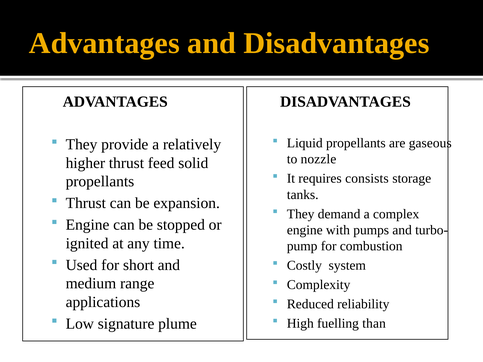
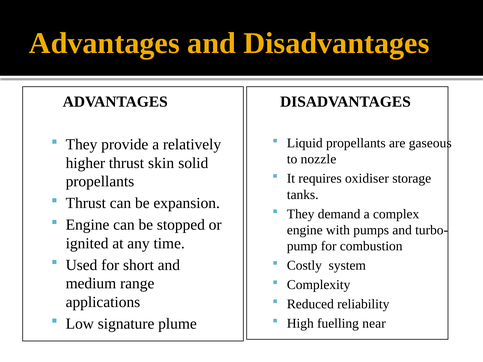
feed: feed -> skin
consists: consists -> oxidiser
than: than -> near
